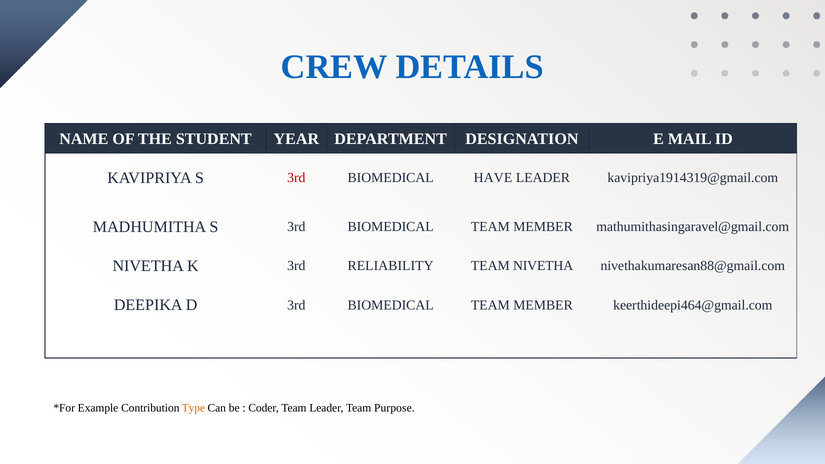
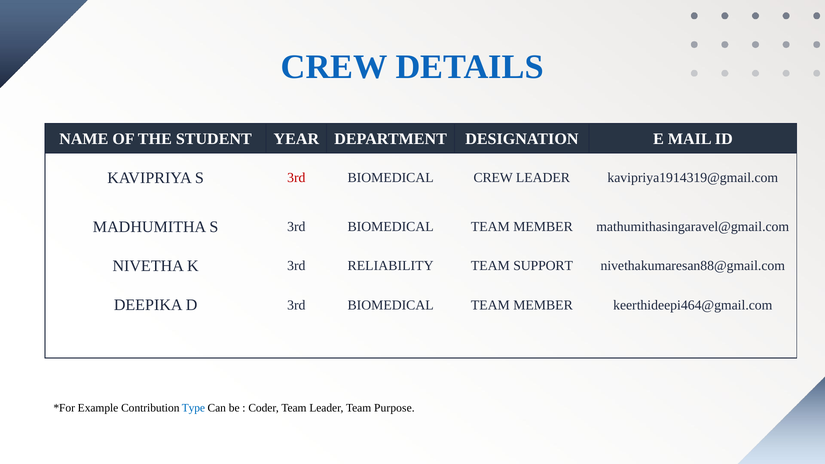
BIOMEDICAL HAVE: HAVE -> CREW
TEAM NIVETHA: NIVETHA -> SUPPORT
Type colour: orange -> blue
